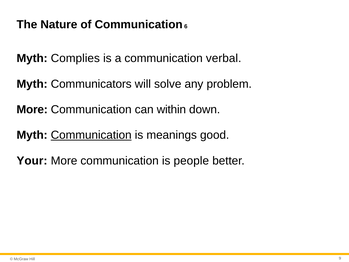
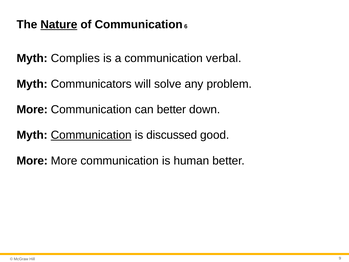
Nature underline: none -> present
can within: within -> better
meanings: meanings -> discussed
Your at (32, 161): Your -> More
people: people -> human
